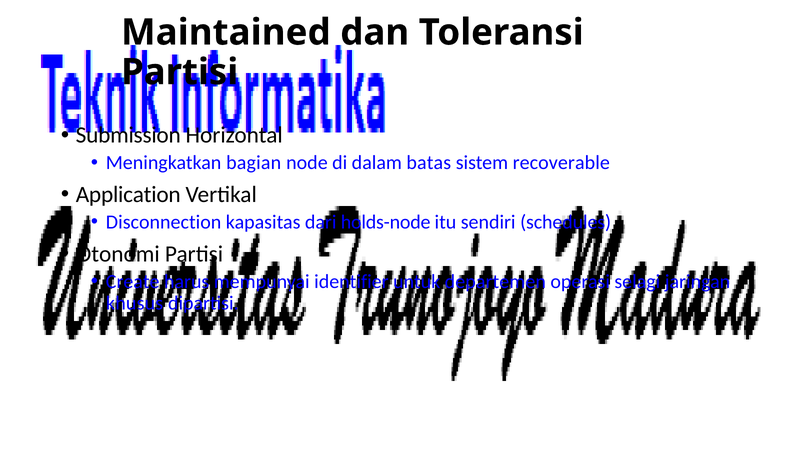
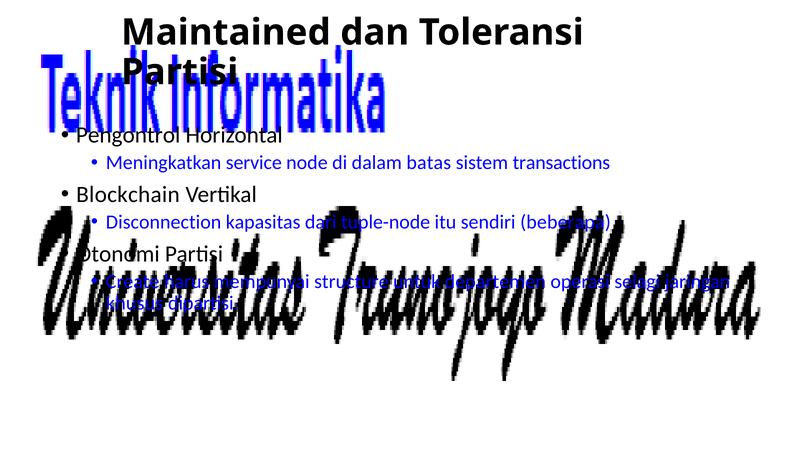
Submission: Submission -> Pengontrol
bagian: bagian -> service
recoverable: recoverable -> transactions
Application: Application -> Blockchain
holds-node: holds-node -> tuple-node
schedules: schedules -> beberapa
identifier: identifier -> structure
